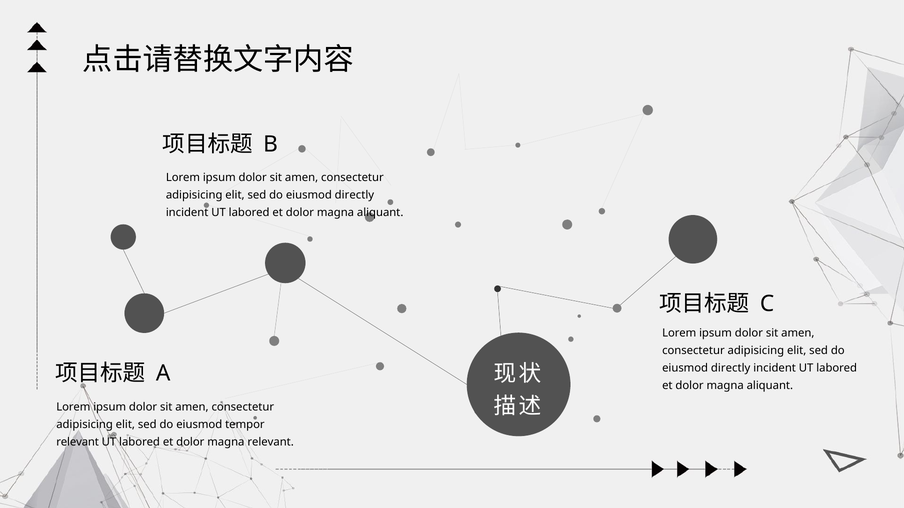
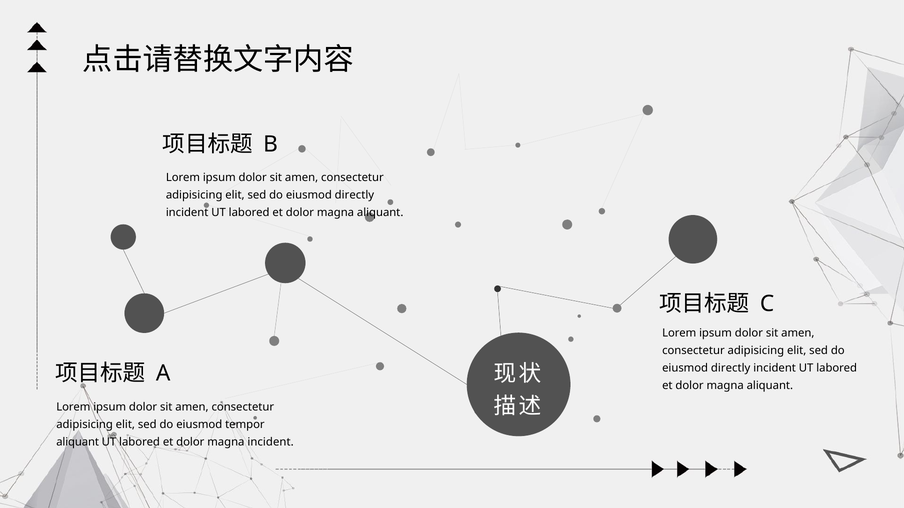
relevant at (78, 443): relevant -> aliquant
magna relevant: relevant -> incident
